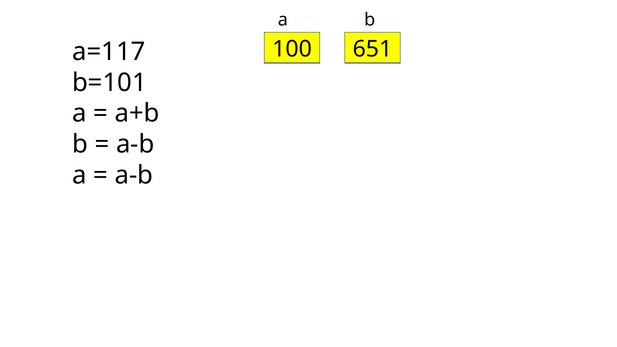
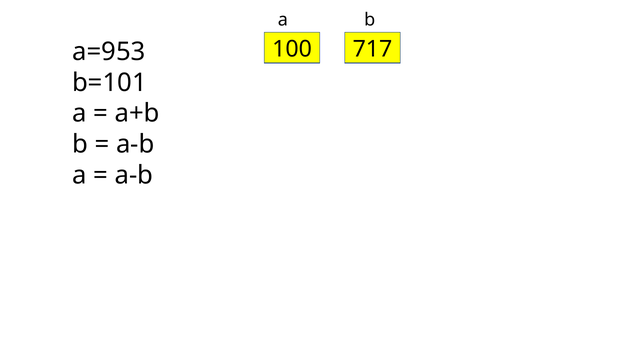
651: 651 -> 717
a=117: a=117 -> a=953
